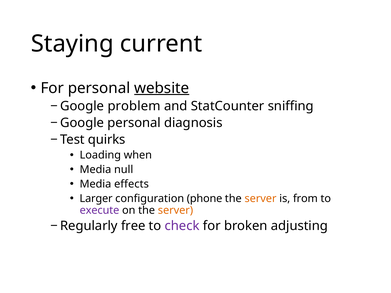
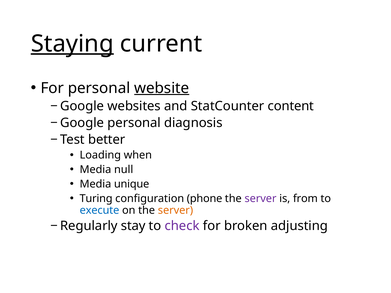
Staying underline: none -> present
problem: problem -> websites
sniffing: sniffing -> content
quirks: quirks -> better
effects: effects -> unique
Larger: Larger -> Turing
server at (261, 199) colour: orange -> purple
execute colour: purple -> blue
free: free -> stay
